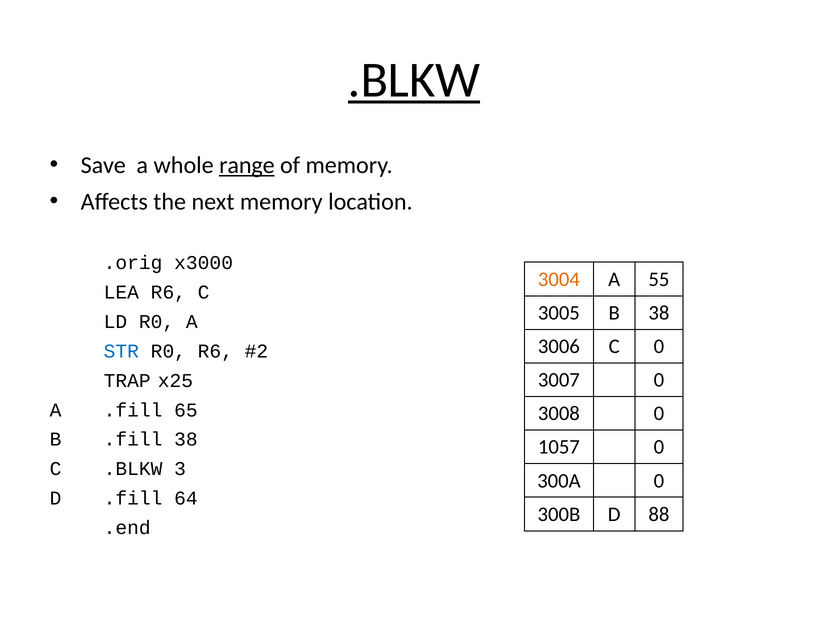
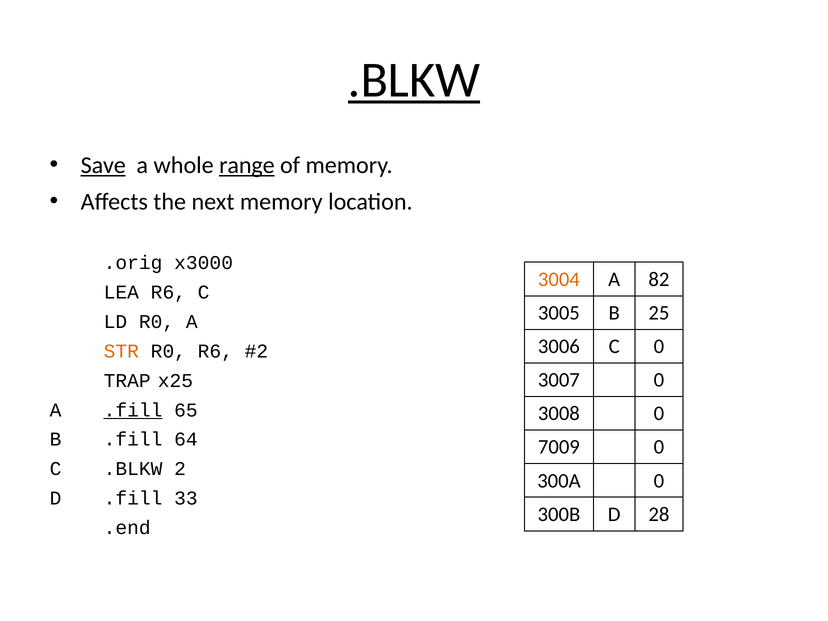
Save underline: none -> present
55: 55 -> 82
B 38: 38 -> 25
STR colour: blue -> orange
.fill at (133, 410) underline: none -> present
.fill 38: 38 -> 64
1057: 1057 -> 7009
3: 3 -> 2
64: 64 -> 33
88: 88 -> 28
